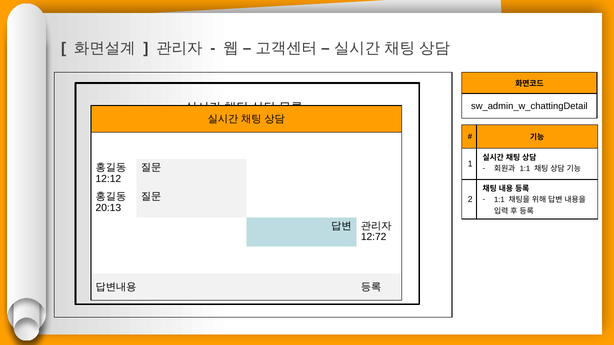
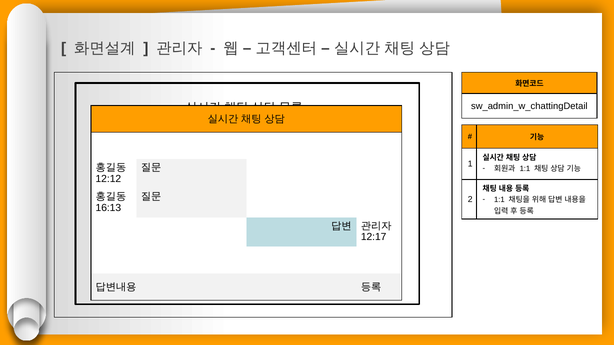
20:13: 20:13 -> 16:13
12:72: 12:72 -> 12:17
